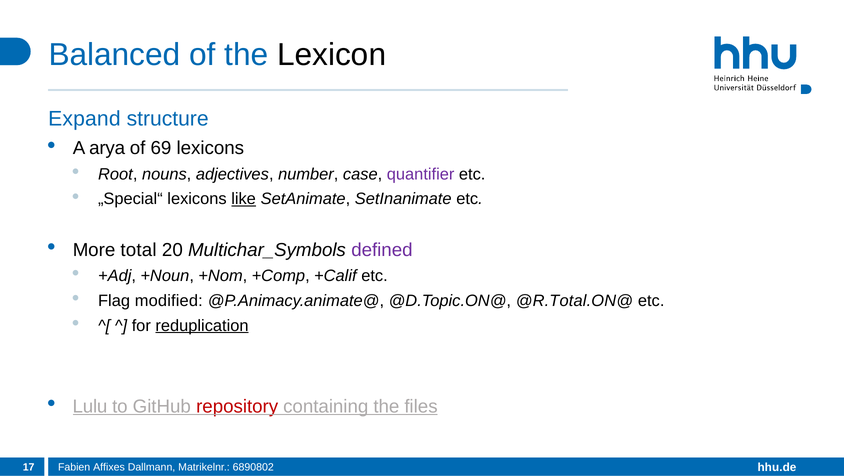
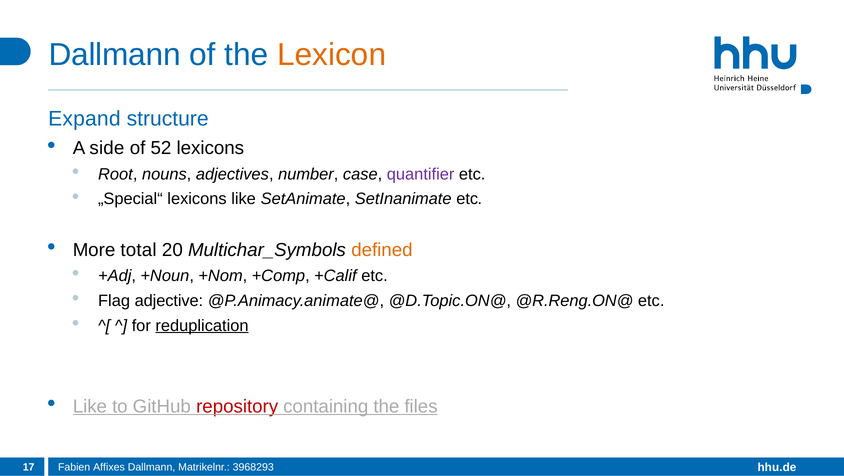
Balanced at (115, 55): Balanced -> Dallmann
Lexicon colour: black -> orange
arya: arya -> side
69: 69 -> 52
like at (244, 199) underline: present -> none
defined colour: purple -> orange
modified: modified -> adjective
@R.Total.ON@: @R.Total.ON@ -> @R.Reng.ON@
Lulu at (90, 406): Lulu -> Like
6890802: 6890802 -> 3968293
